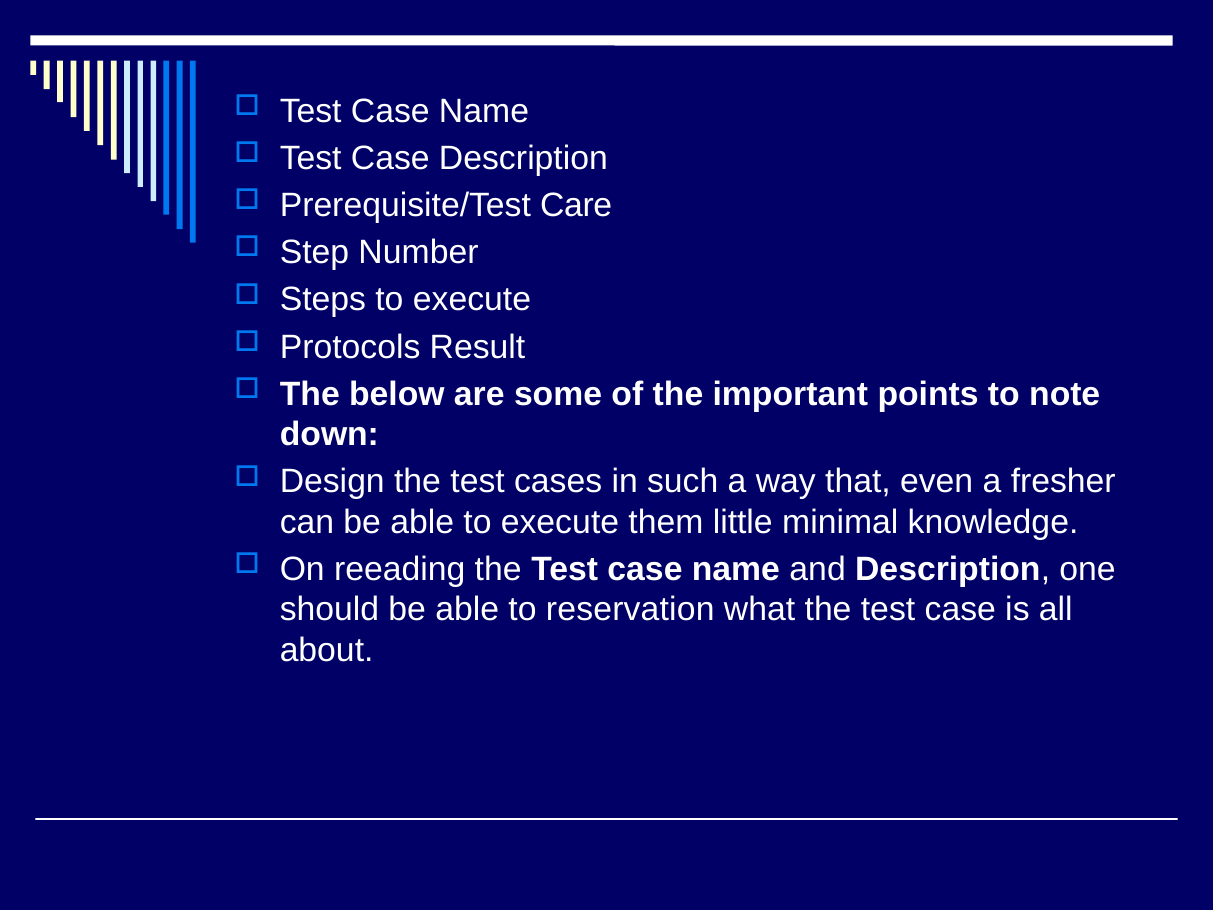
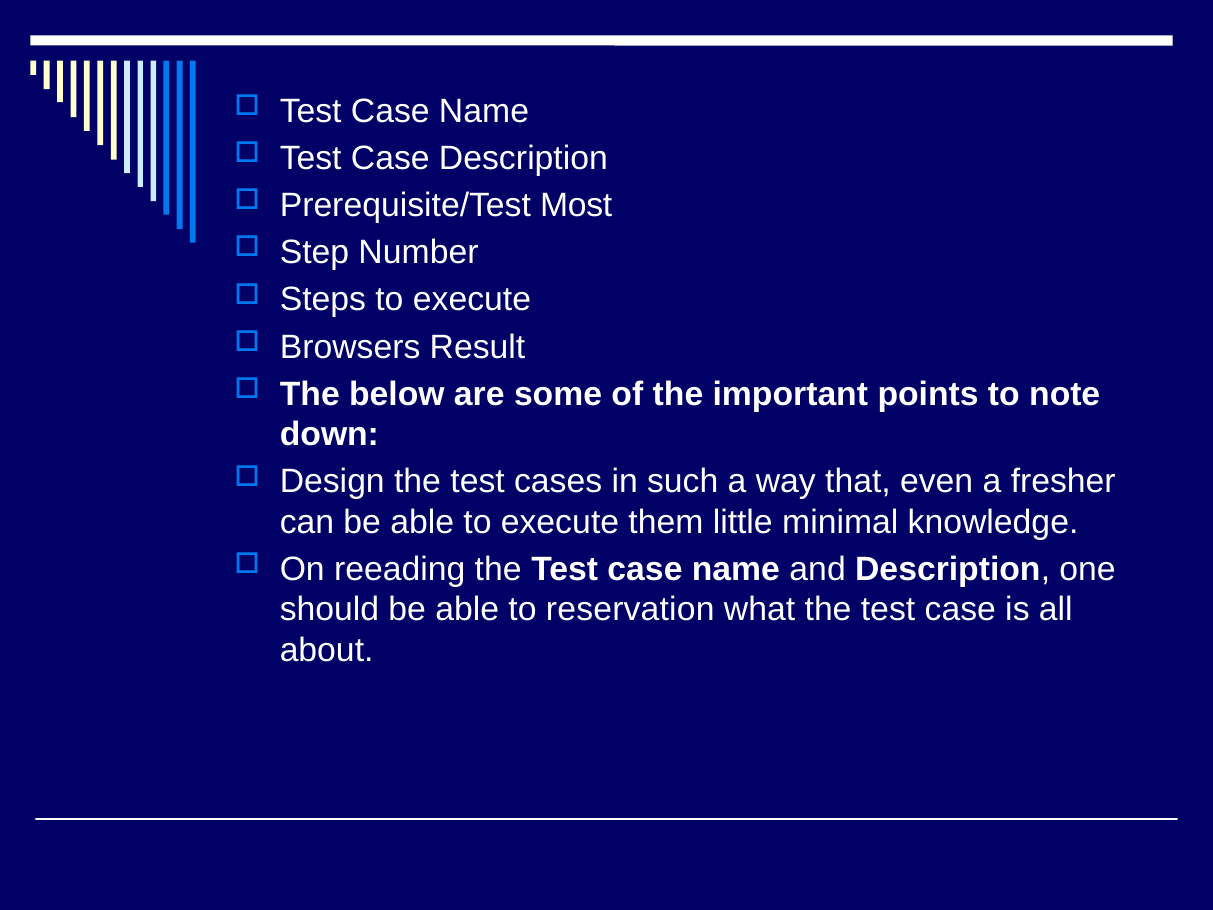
Care: Care -> Most
Protocols: Protocols -> Browsers
